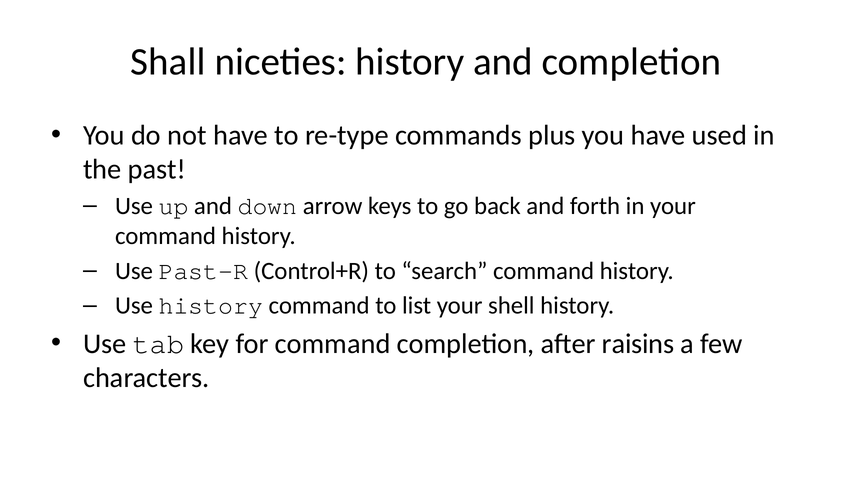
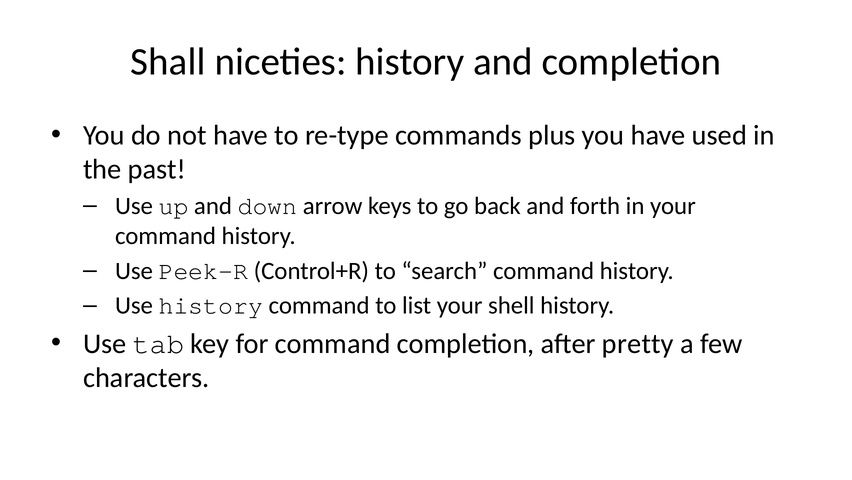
Past-R: Past-R -> Peek-R
raisins: raisins -> pretty
